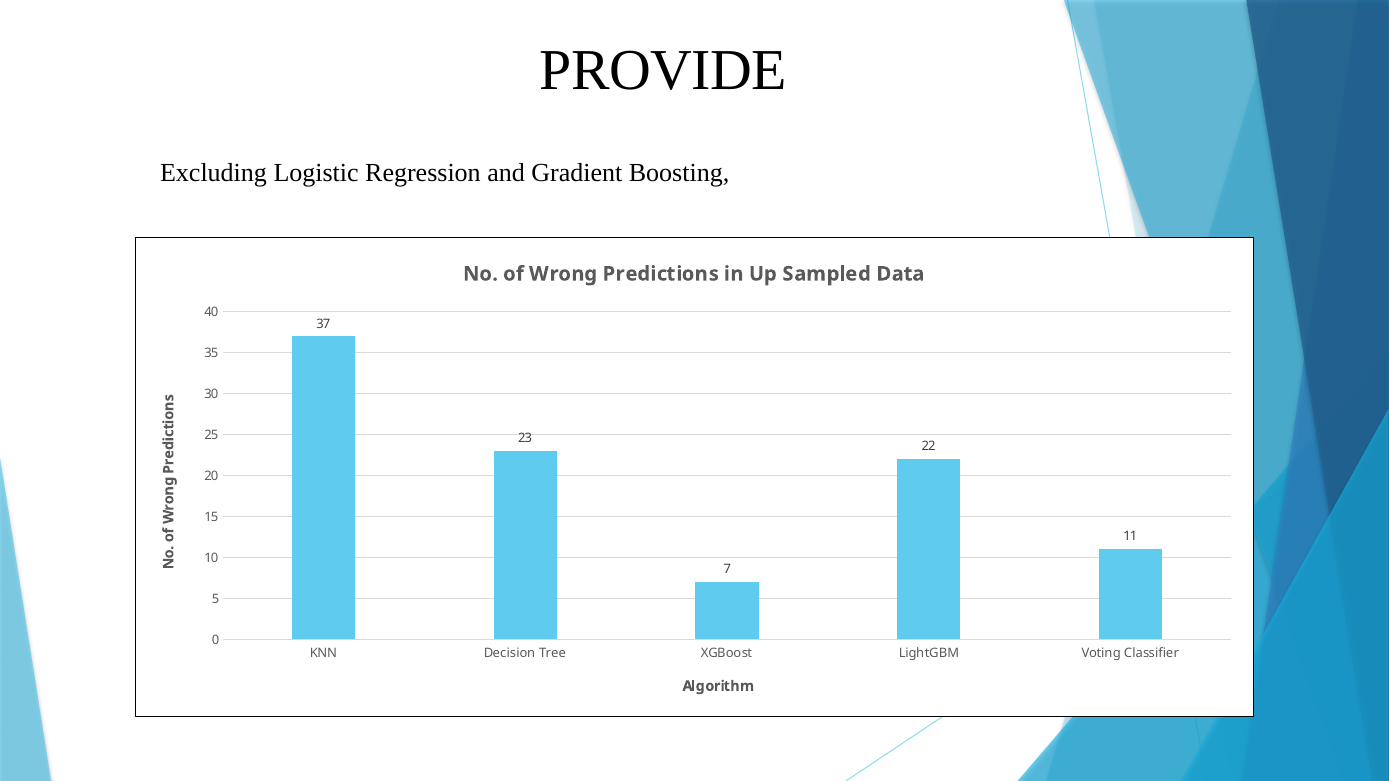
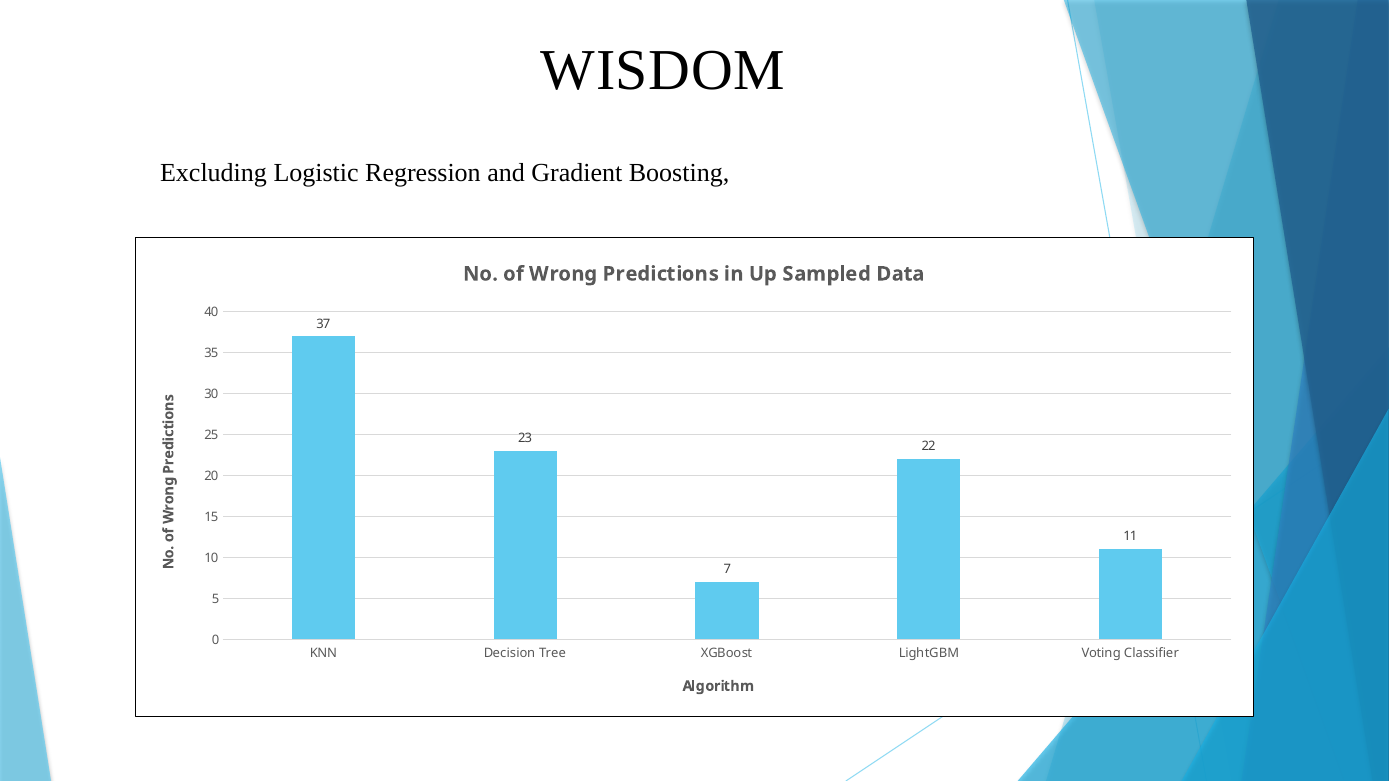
PROVIDE: PROVIDE -> WISDOM
